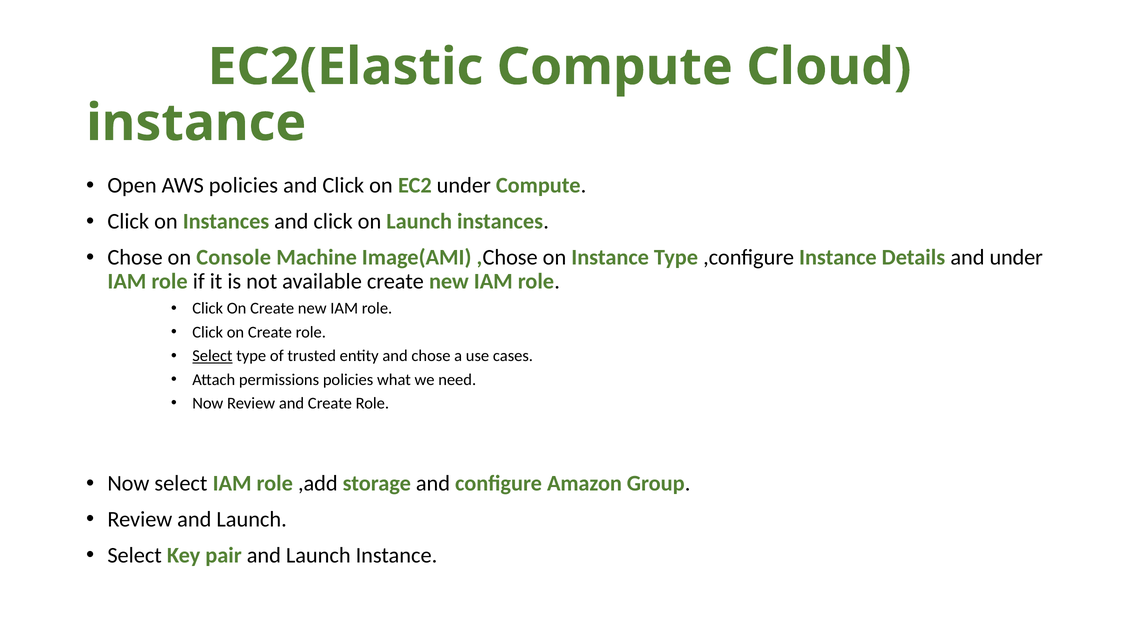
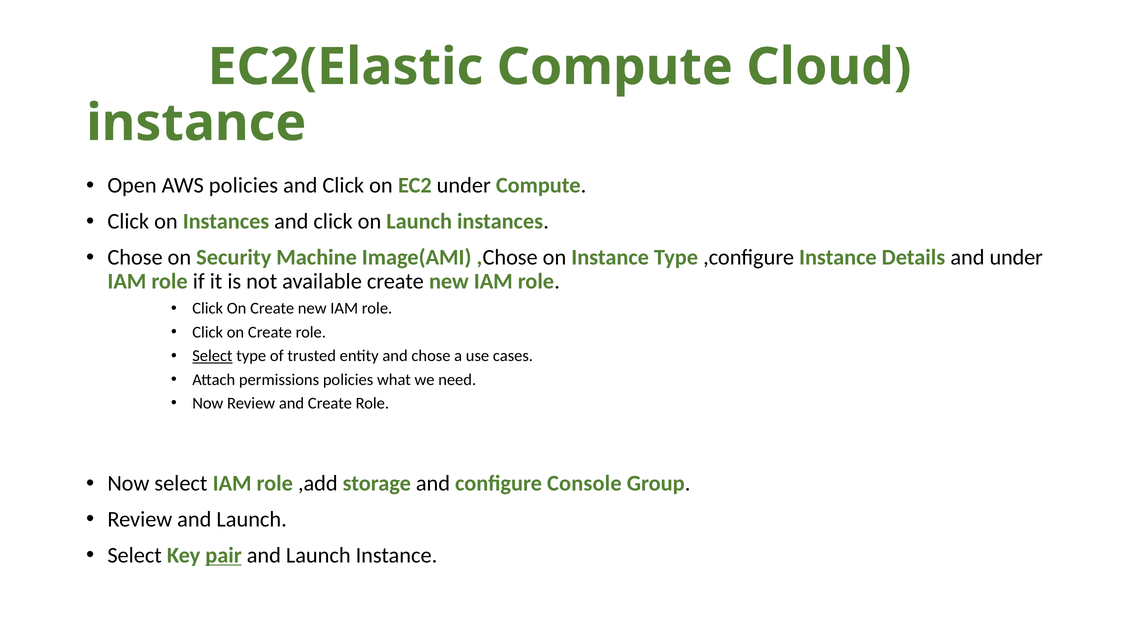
Console: Console -> Security
Amazon: Amazon -> Console
pair underline: none -> present
